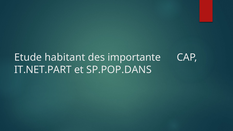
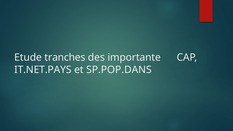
habitant: habitant -> tranches
IT.NET.PART: IT.NET.PART -> IT.NET.PAYS
